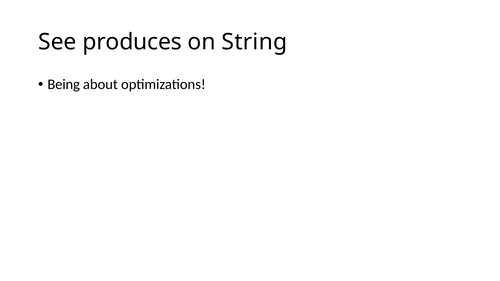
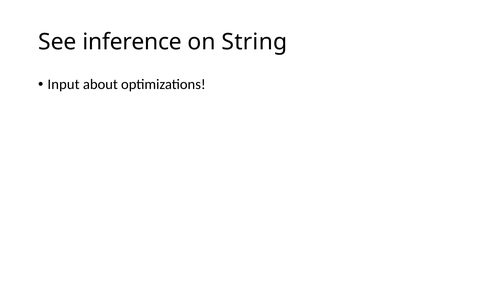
produces: produces -> inference
Being: Being -> Input
